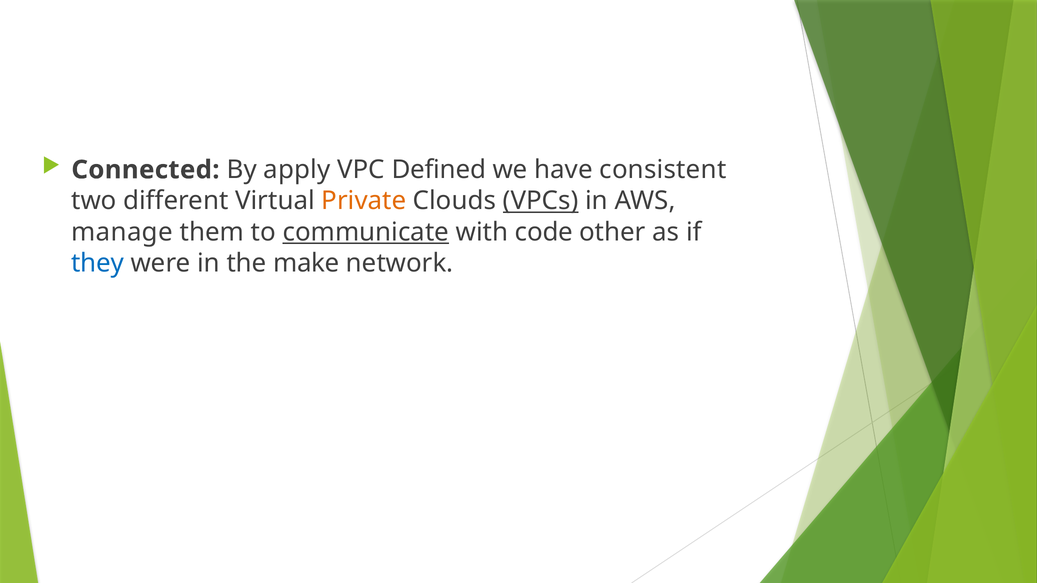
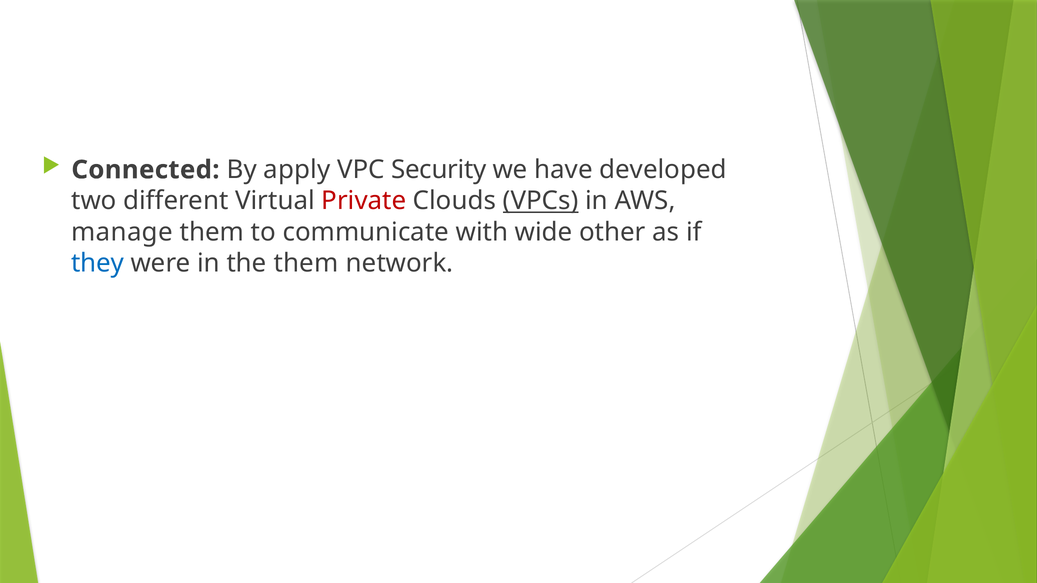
Defined: Defined -> Security
consistent: consistent -> developed
Private colour: orange -> red
communicate underline: present -> none
code: code -> wide
the make: make -> them
